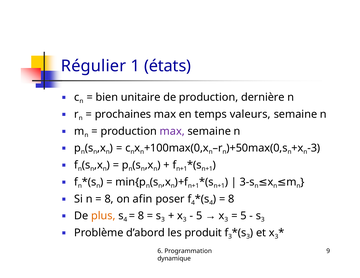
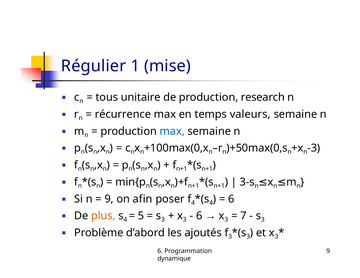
états: états -> mise
bien: bien -> tous
dernière: dernière -> research
prochaines: prochaines -> récurrence
max at (172, 131) colour: purple -> blue
8 at (109, 199): 8 -> 9
8 at (231, 199): 8 -> 6
8 at (141, 216): 8 -> 5
5 at (199, 216): 5 -> 6
5 at (244, 216): 5 -> 7
produit: produit -> ajoutés
